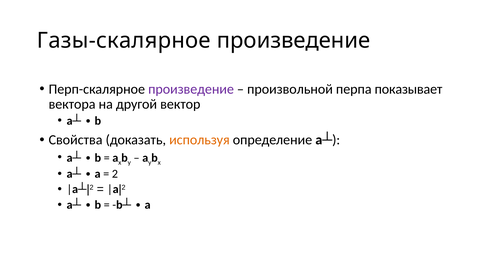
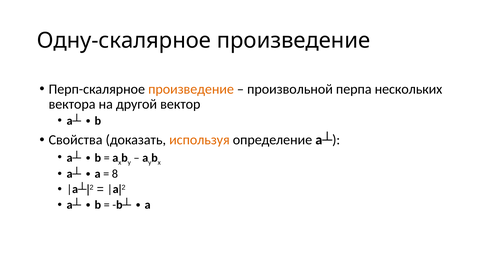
Газы-скалярное: Газы-скалярное -> Одну-скалярное
произведение at (191, 89) colour: purple -> orange
показывает: показывает -> нескольких
2: 2 -> 8
